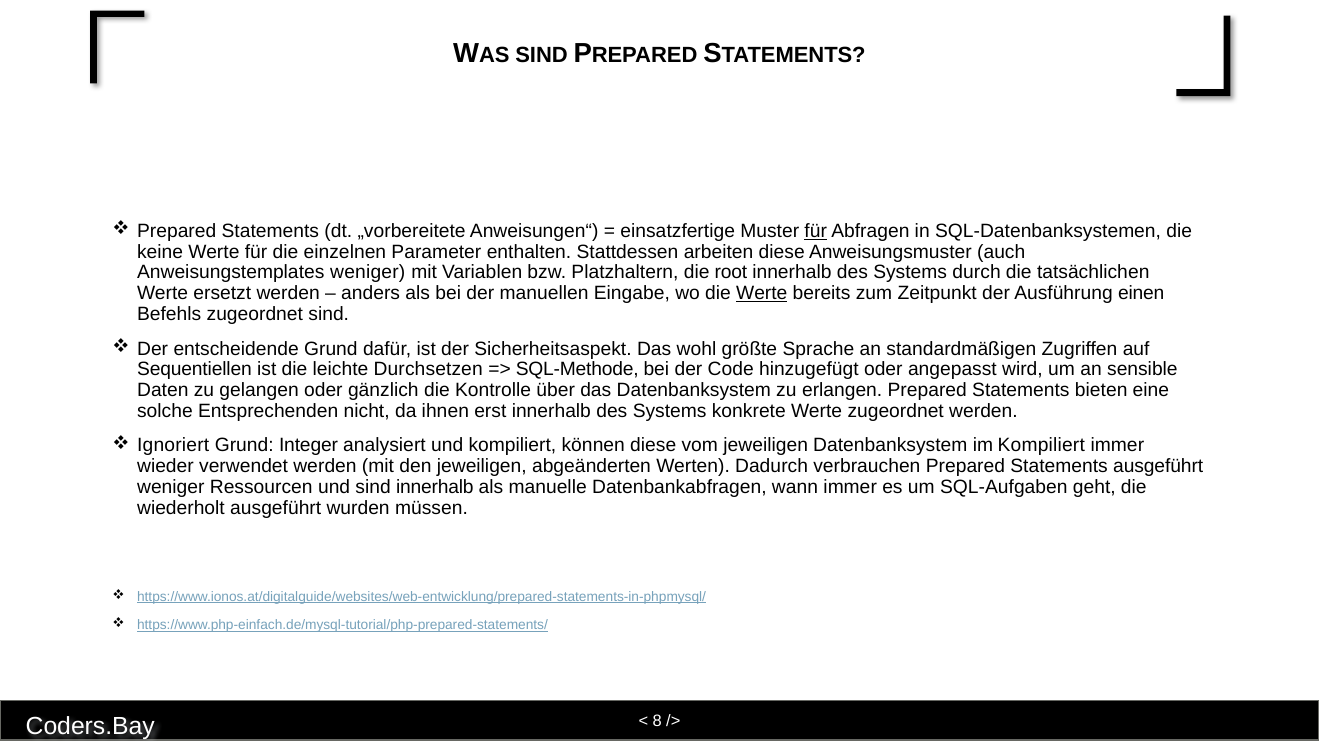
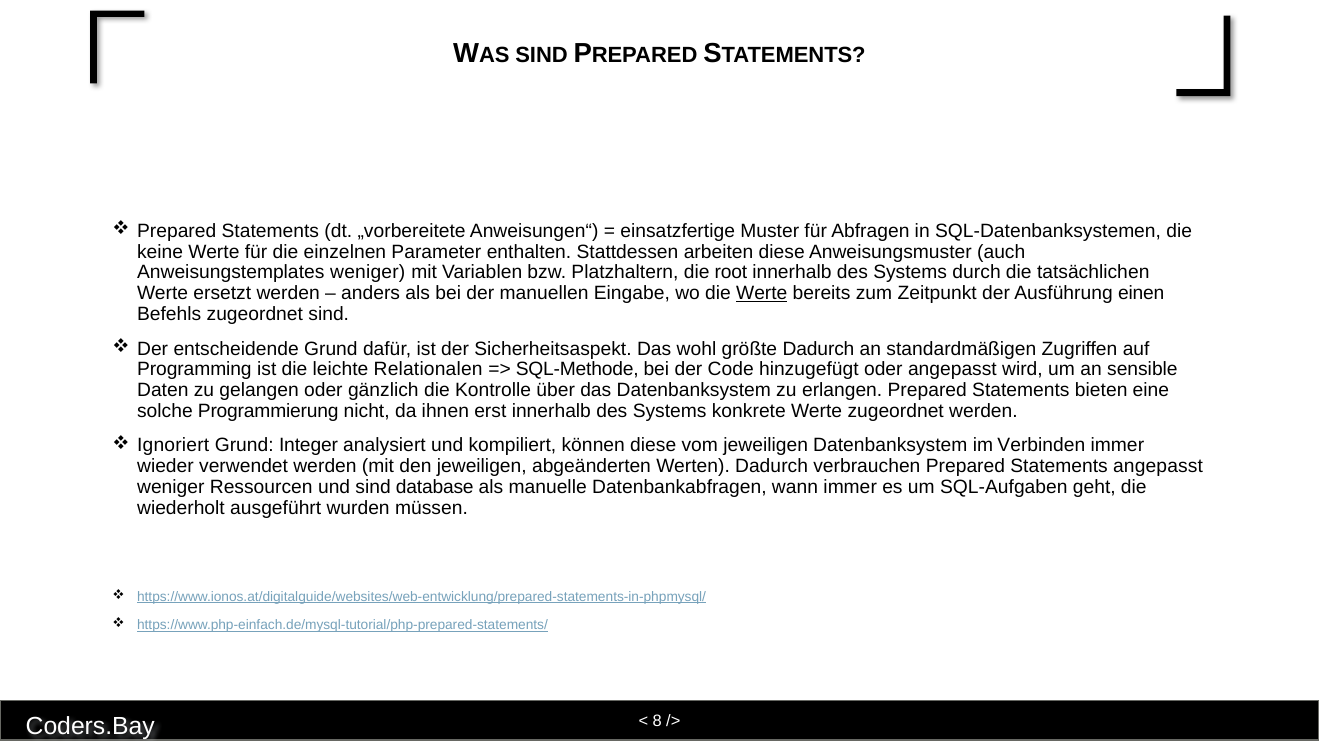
für at (816, 231) underline: present -> none
größte Sprache: Sprache -> Dadurch
Sequentiellen: Sequentiellen -> Programming
Durchsetzen: Durchsetzen -> Relationalen
Entsprechenden: Entsprechenden -> Programmierung
im Kompiliert: Kompiliert -> Verbinden
Statements ausgeführt: ausgeführt -> angepasst
sind innerhalb: innerhalb -> database
